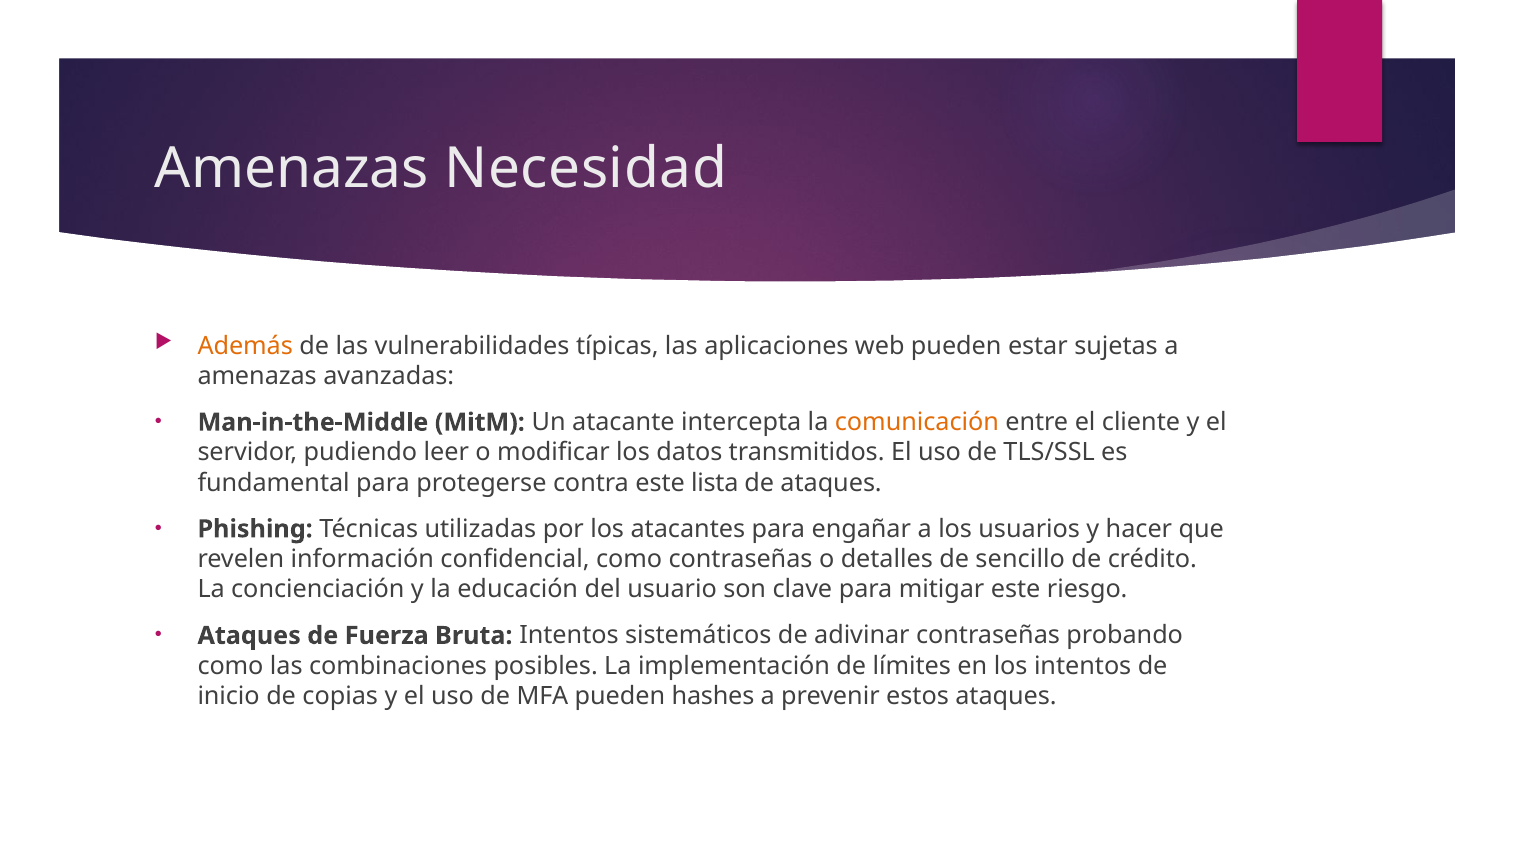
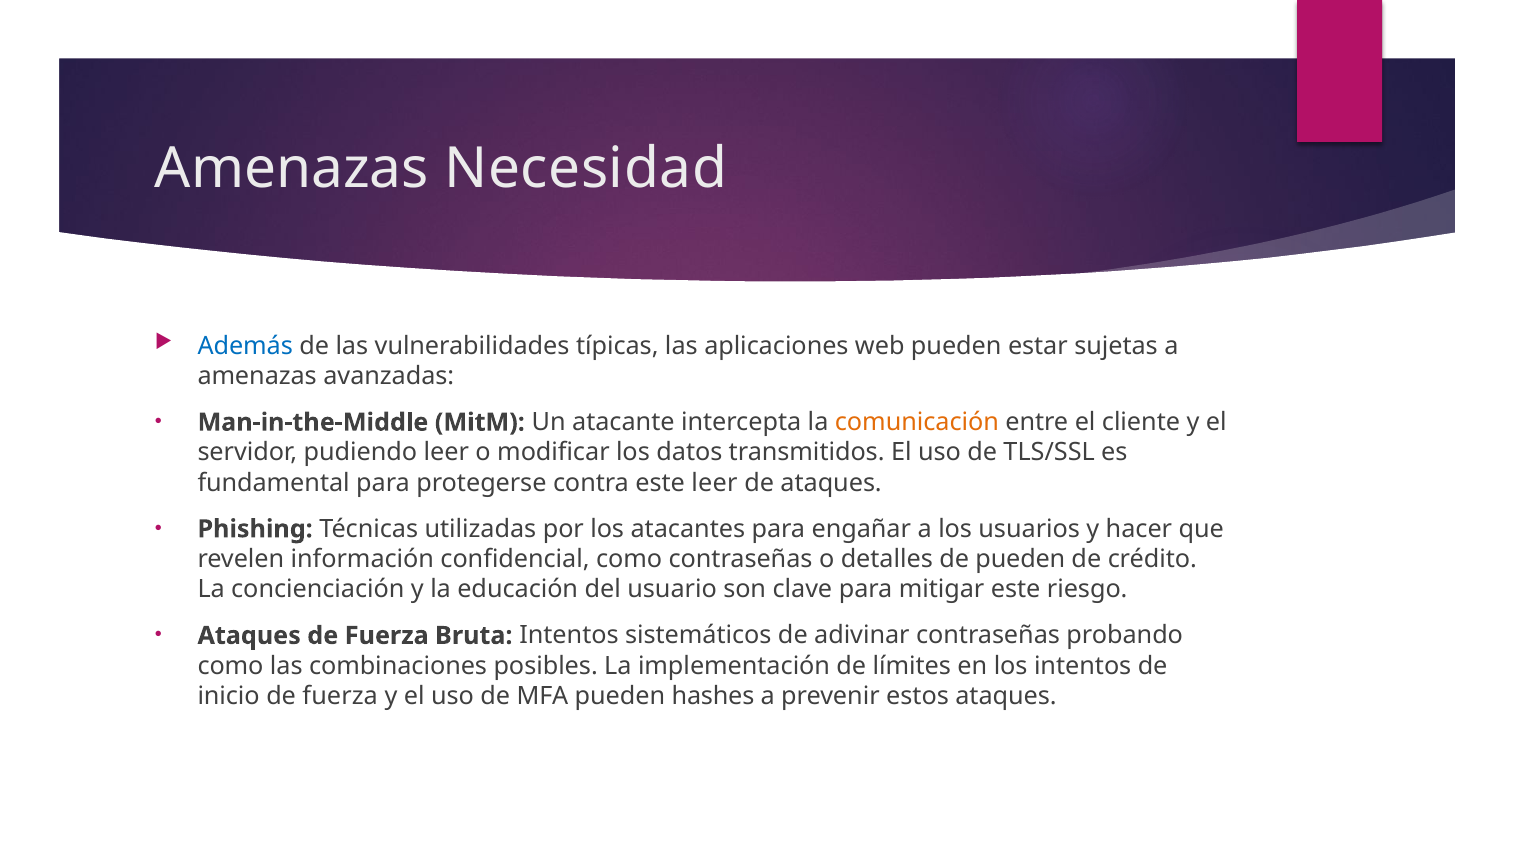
Además colour: orange -> blue
este lista: lista -> leer
de sencillo: sencillo -> pueden
inicio de copias: copias -> fuerza
